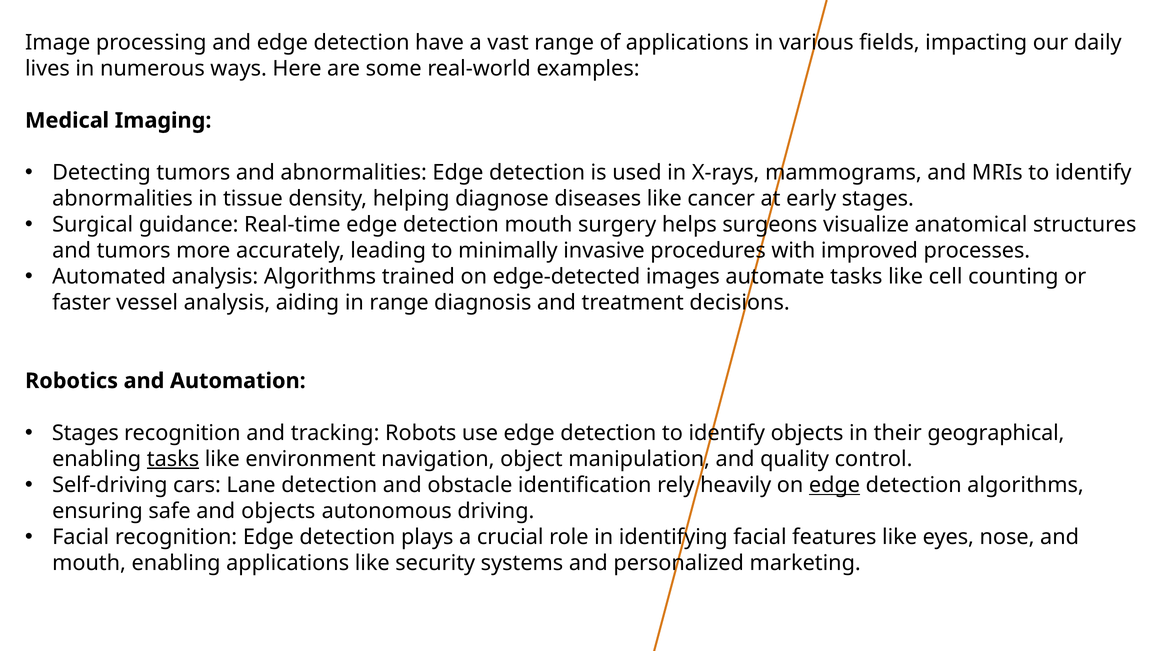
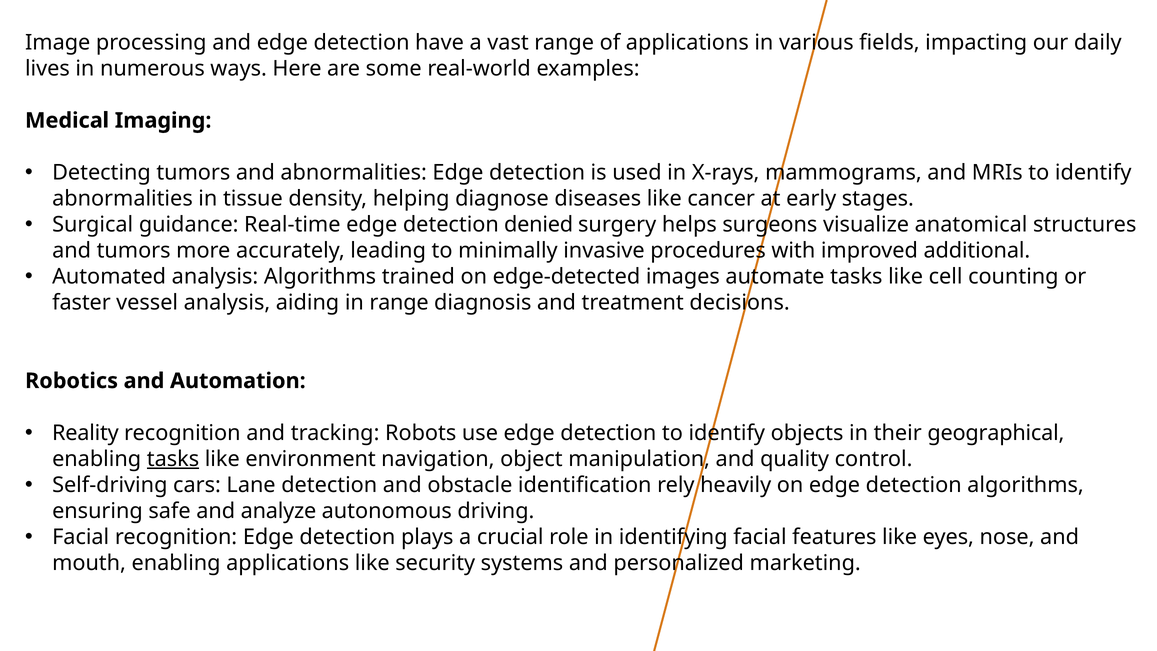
detection mouth: mouth -> denied
processes: processes -> additional
Stages at (85, 433): Stages -> Reality
edge at (835, 485) underline: present -> none
and objects: objects -> analyze
